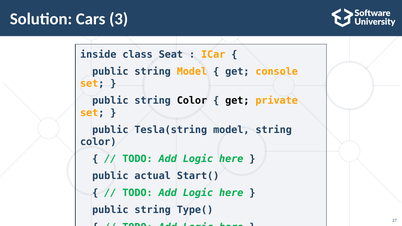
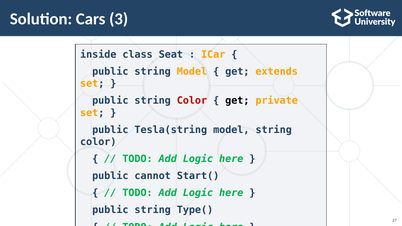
console: console -> extends
Color at (192, 101) colour: black -> red
actual: actual -> cannot
